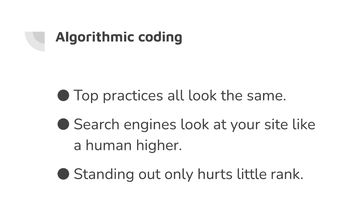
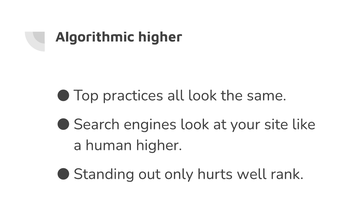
Algorithmic coding: coding -> higher
little: little -> well
